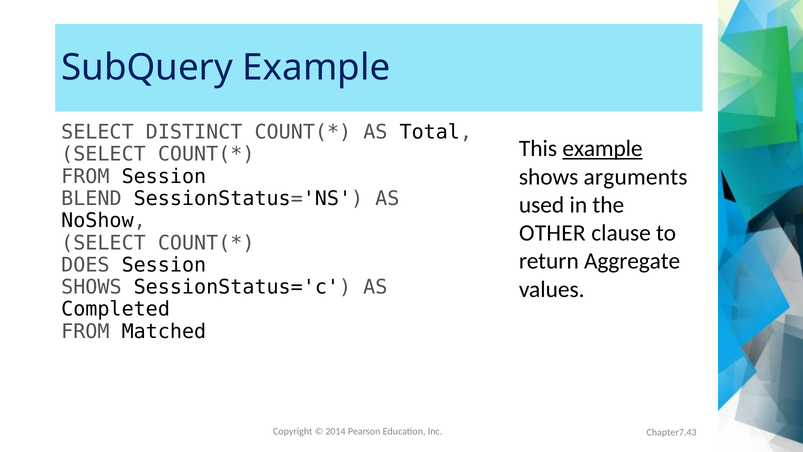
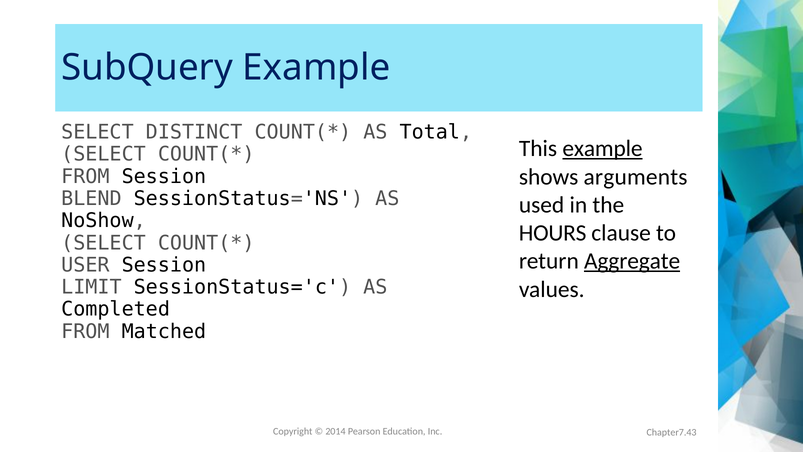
OTHER: OTHER -> HOURS
Aggregate underline: none -> present
DOES: DOES -> USER
SHOWS at (91, 287): SHOWS -> LIMIT
